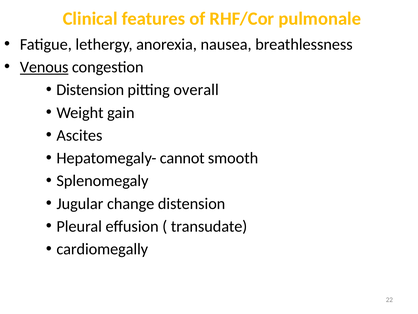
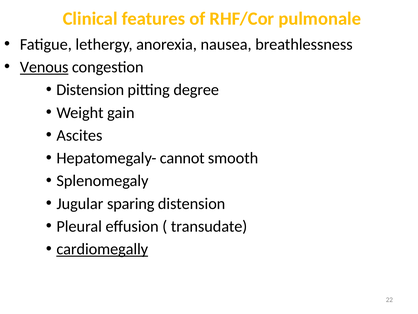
overall: overall -> degree
change: change -> sparing
cardiomegally underline: none -> present
